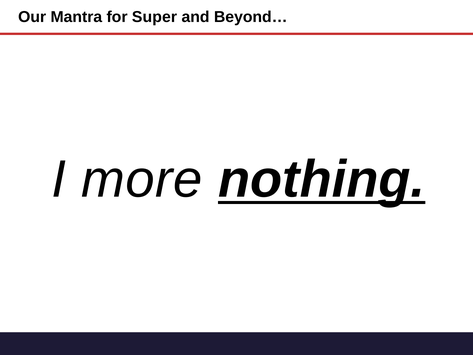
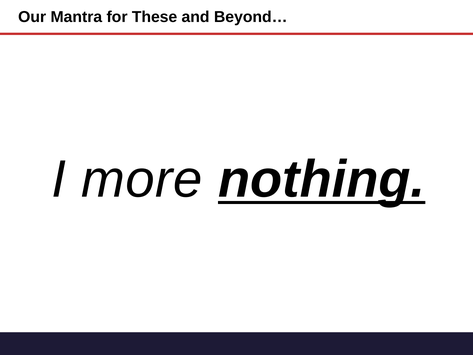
Super: Super -> These
